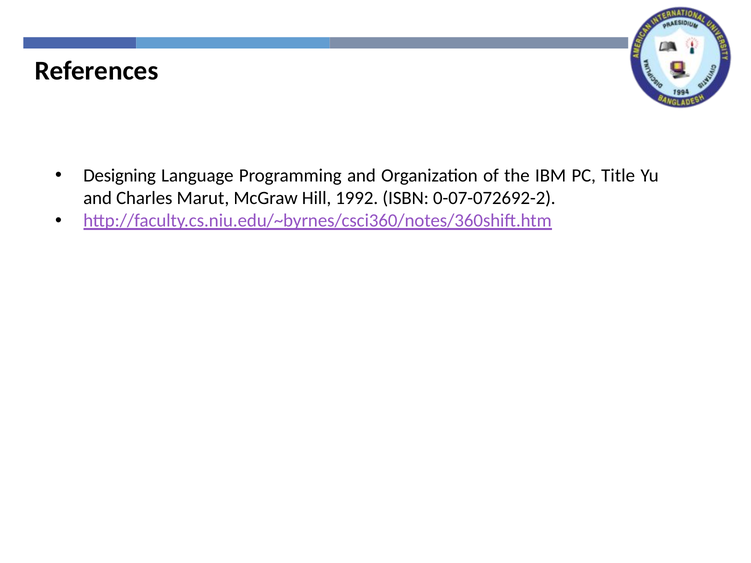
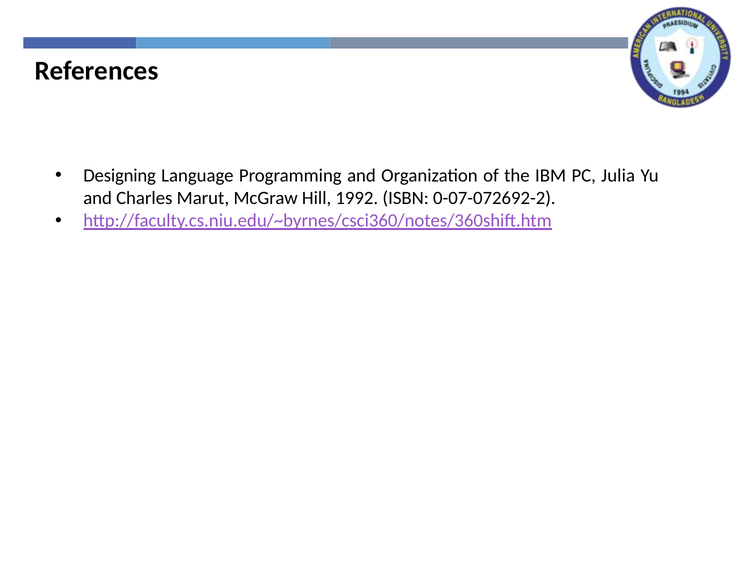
Title: Title -> Julia
